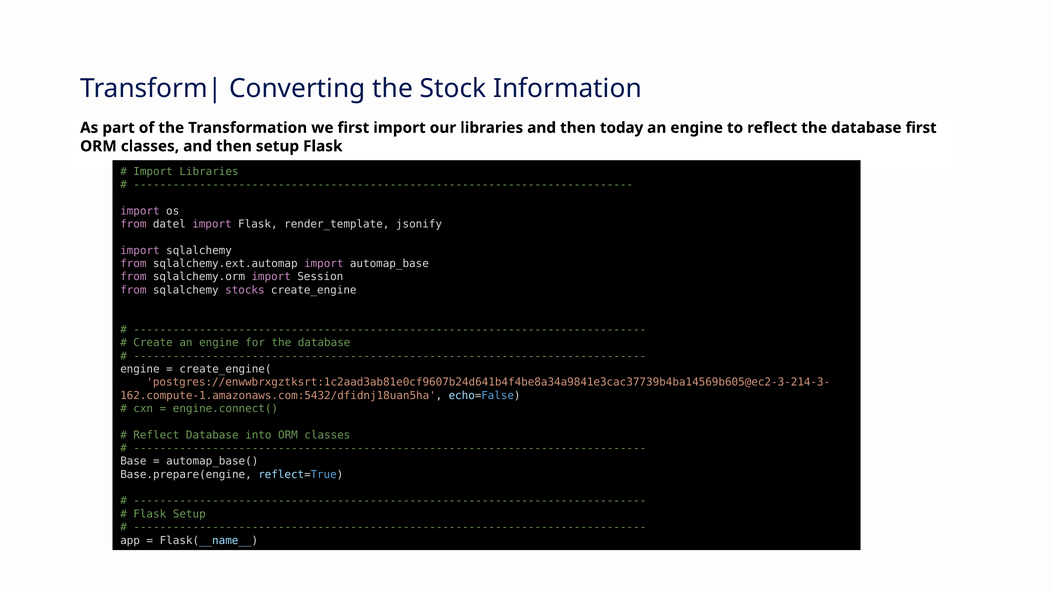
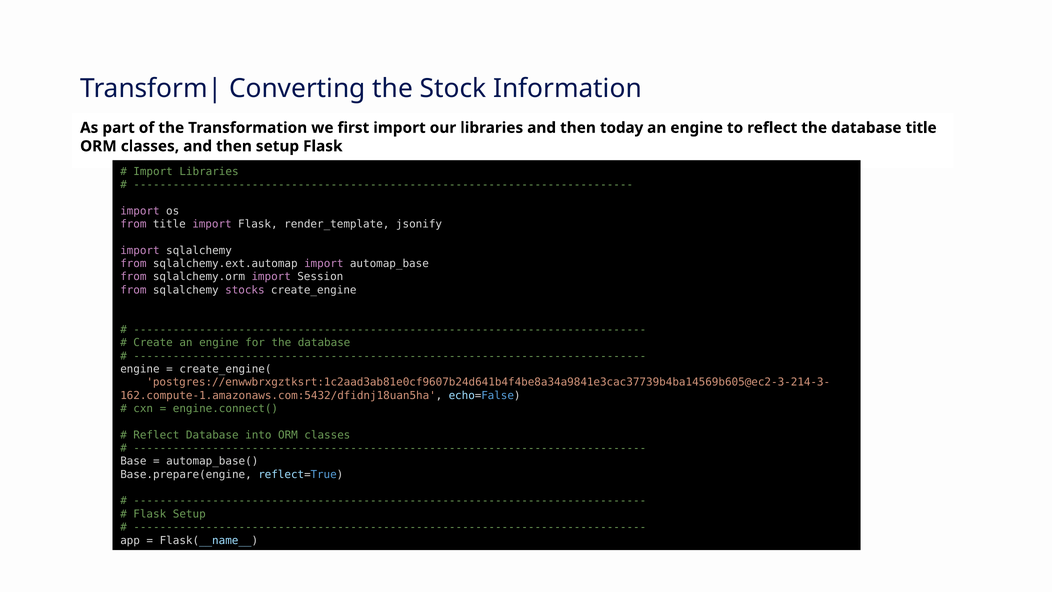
database first: first -> title
from datel: datel -> title
